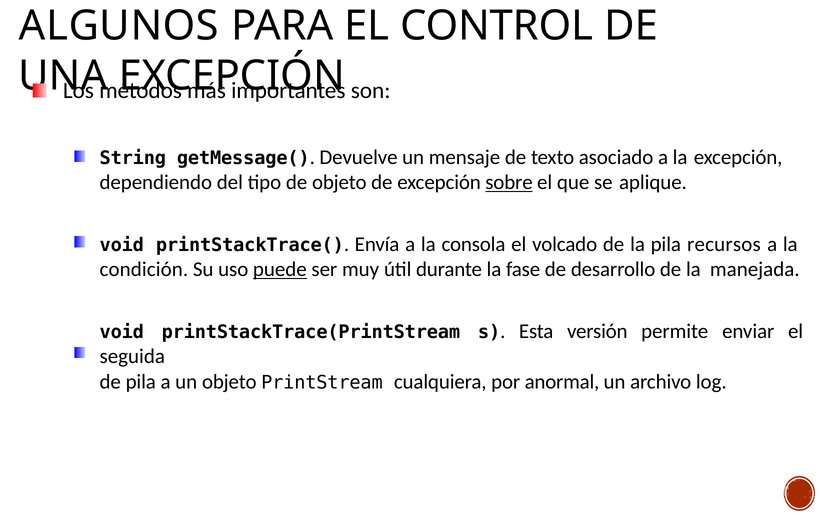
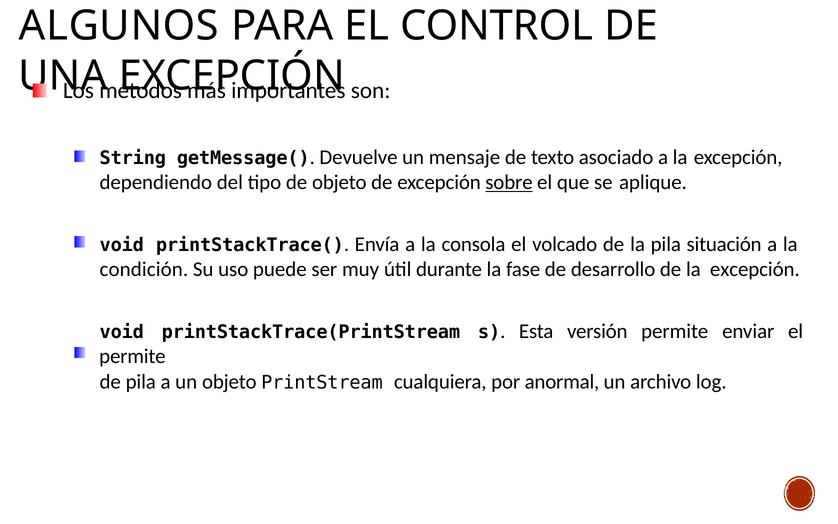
recursos: recursos -> situación
puede underline: present -> none
de la manejada: manejada -> excepción
seguida at (132, 356): seguida -> permite
